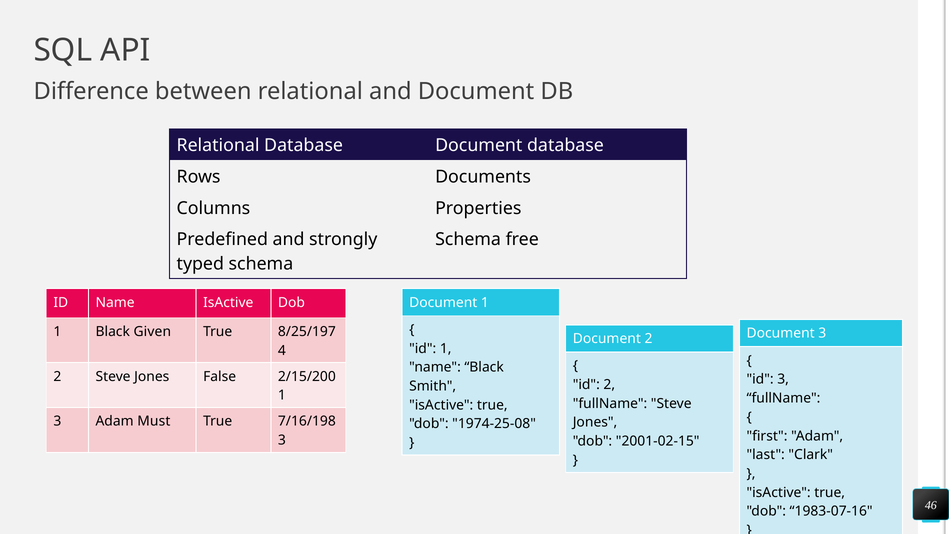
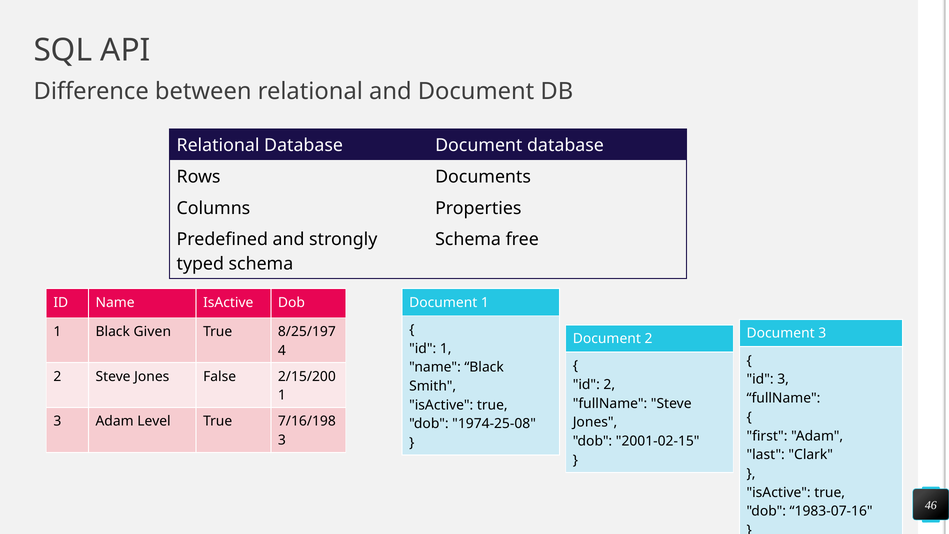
Must: Must -> Level
